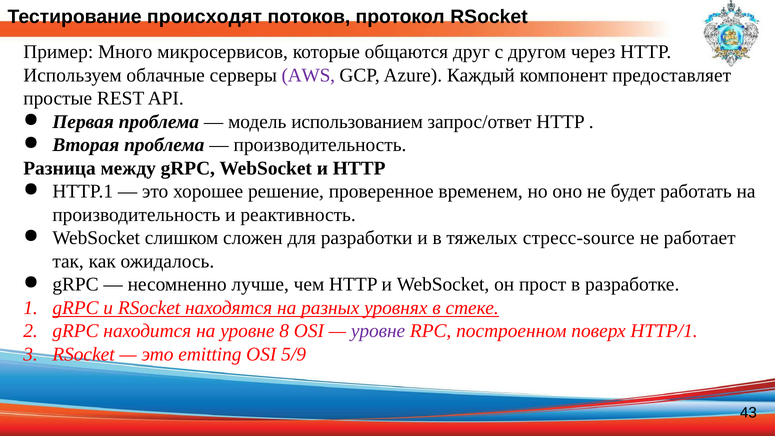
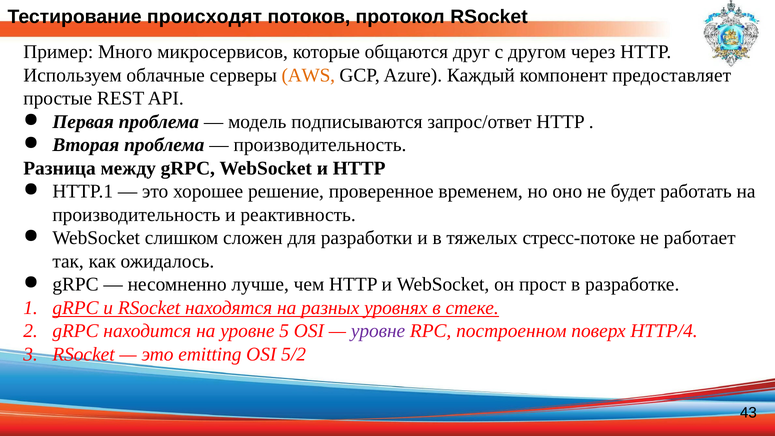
AWS colour: purple -> orange
использованием: использованием -> подписываются
стресс-source: стресс-source -> стресс-потоке
8: 8 -> 5
HTTP/1: HTTP/1 -> HTTP/4
5/9: 5/9 -> 5/2
